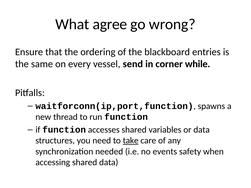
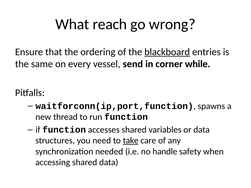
agree: agree -> reach
blackboard underline: none -> present
events: events -> handle
